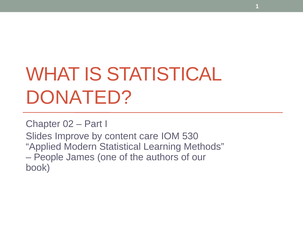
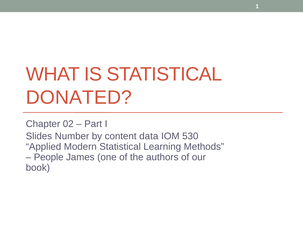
Improve: Improve -> Number
care: care -> data
